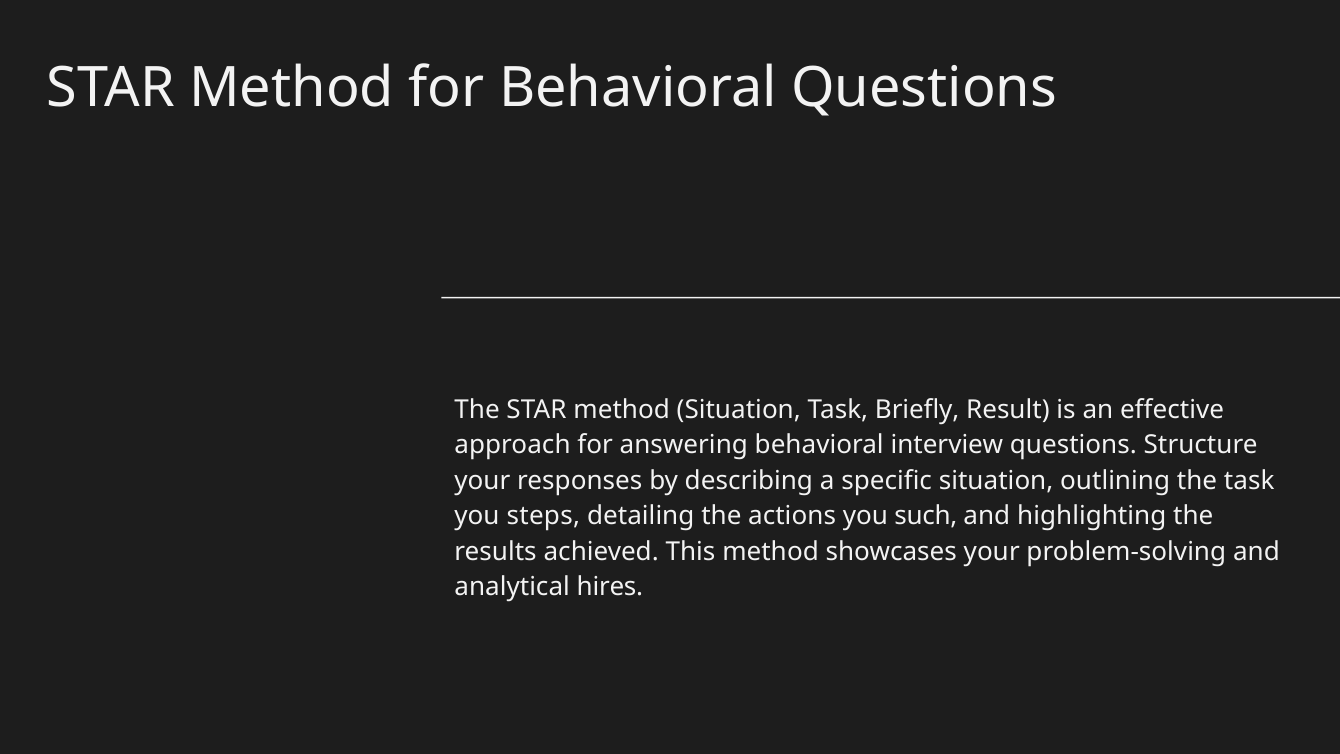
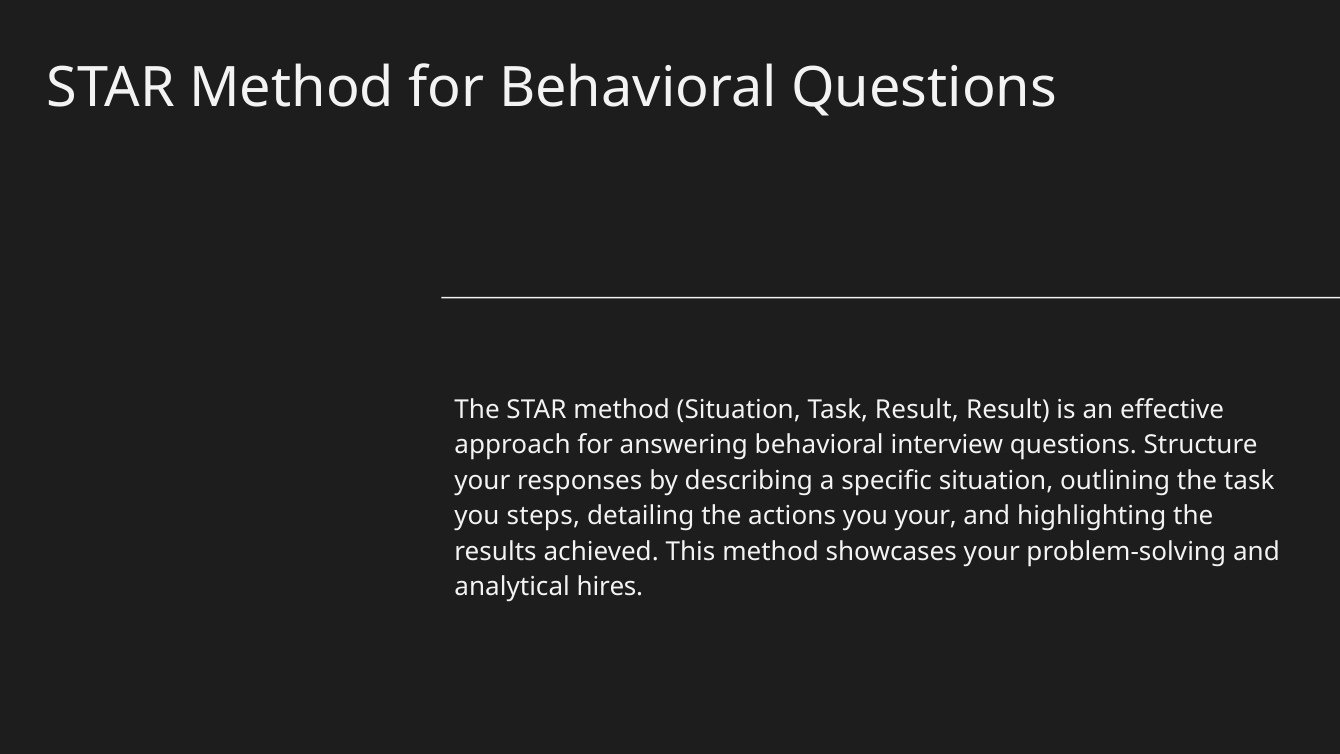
Task Briefly: Briefly -> Result
you such: such -> your
